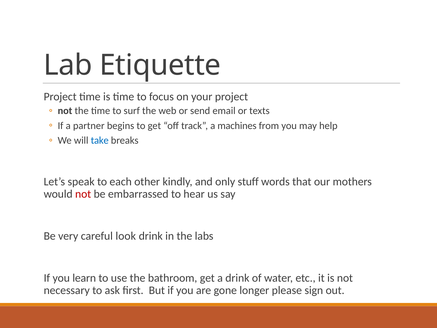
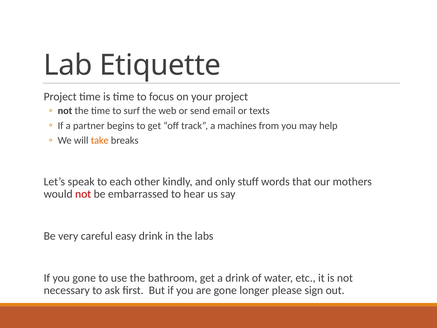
take colour: blue -> orange
look: look -> easy
you learn: learn -> gone
